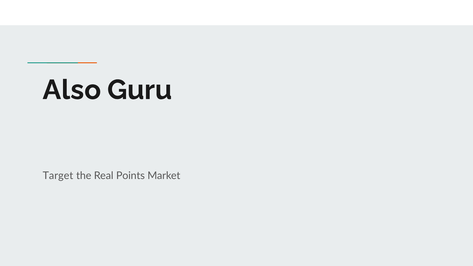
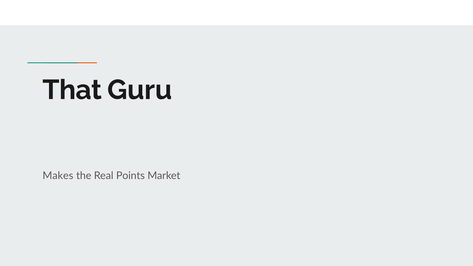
Also: Also -> That
Target: Target -> Makes
